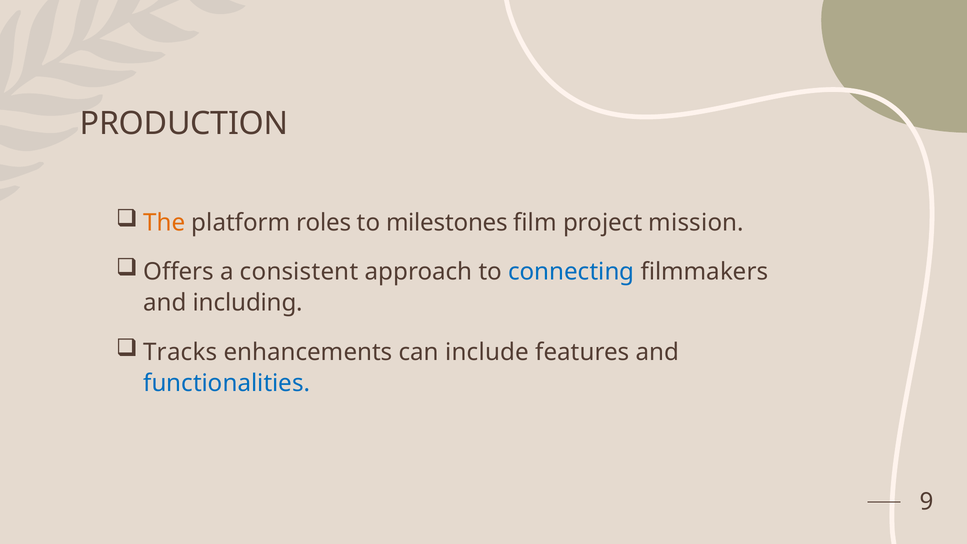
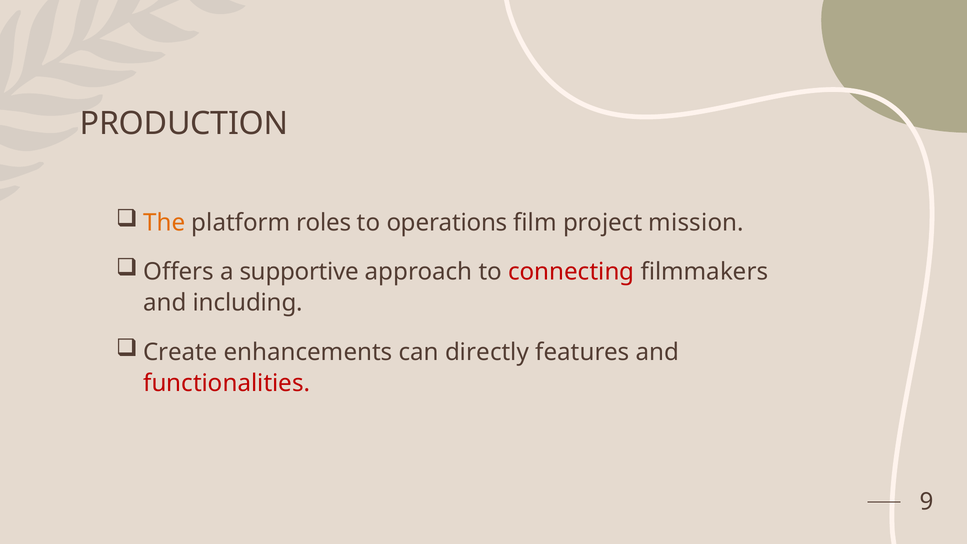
milestones: milestones -> operations
consistent: consistent -> supportive
connecting colour: blue -> red
Tracks: Tracks -> Create
include: include -> directly
functionalities colour: blue -> red
